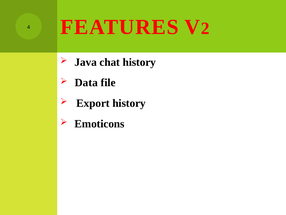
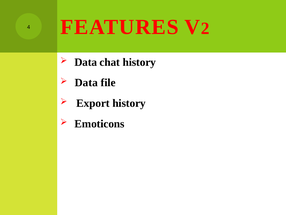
Java at (86, 62): Java -> Data
